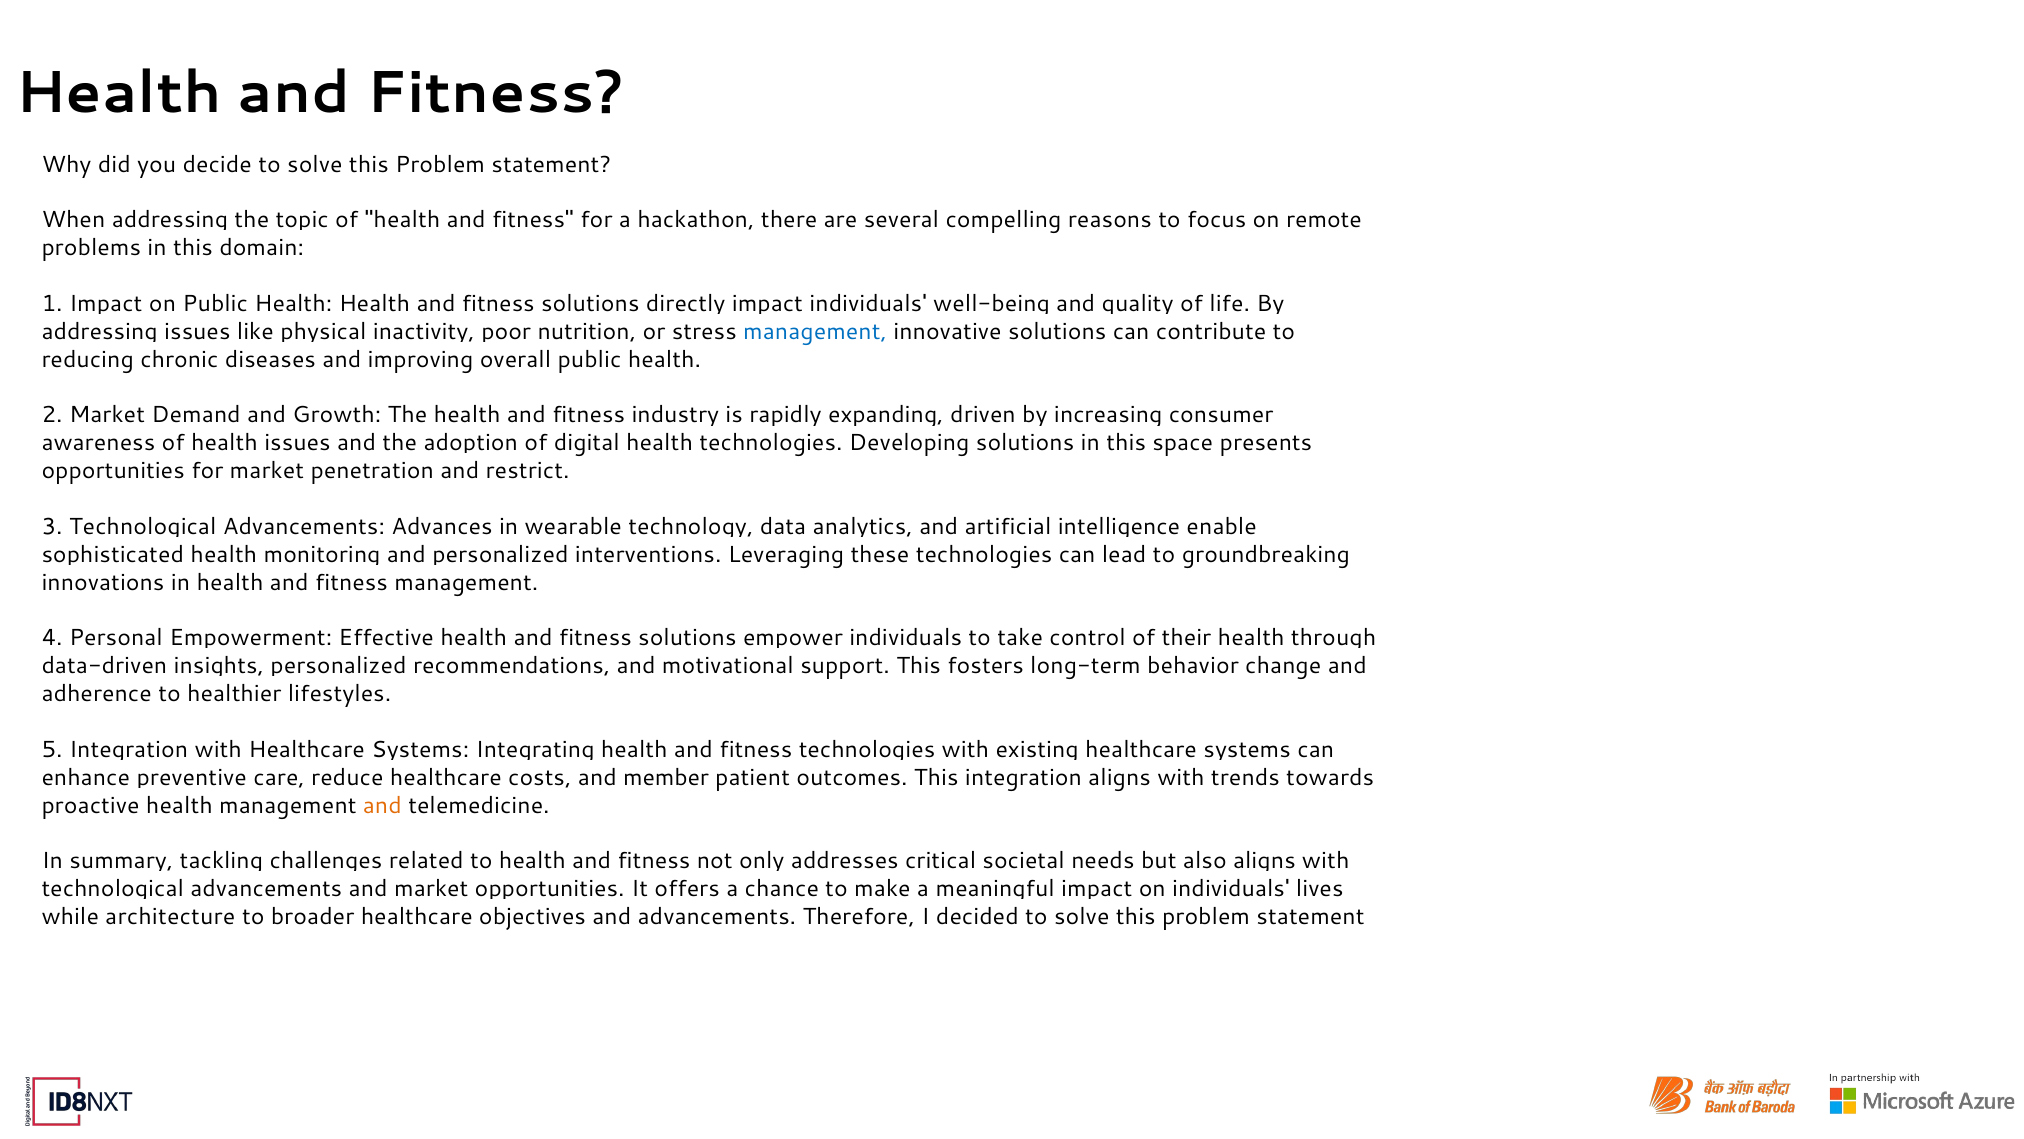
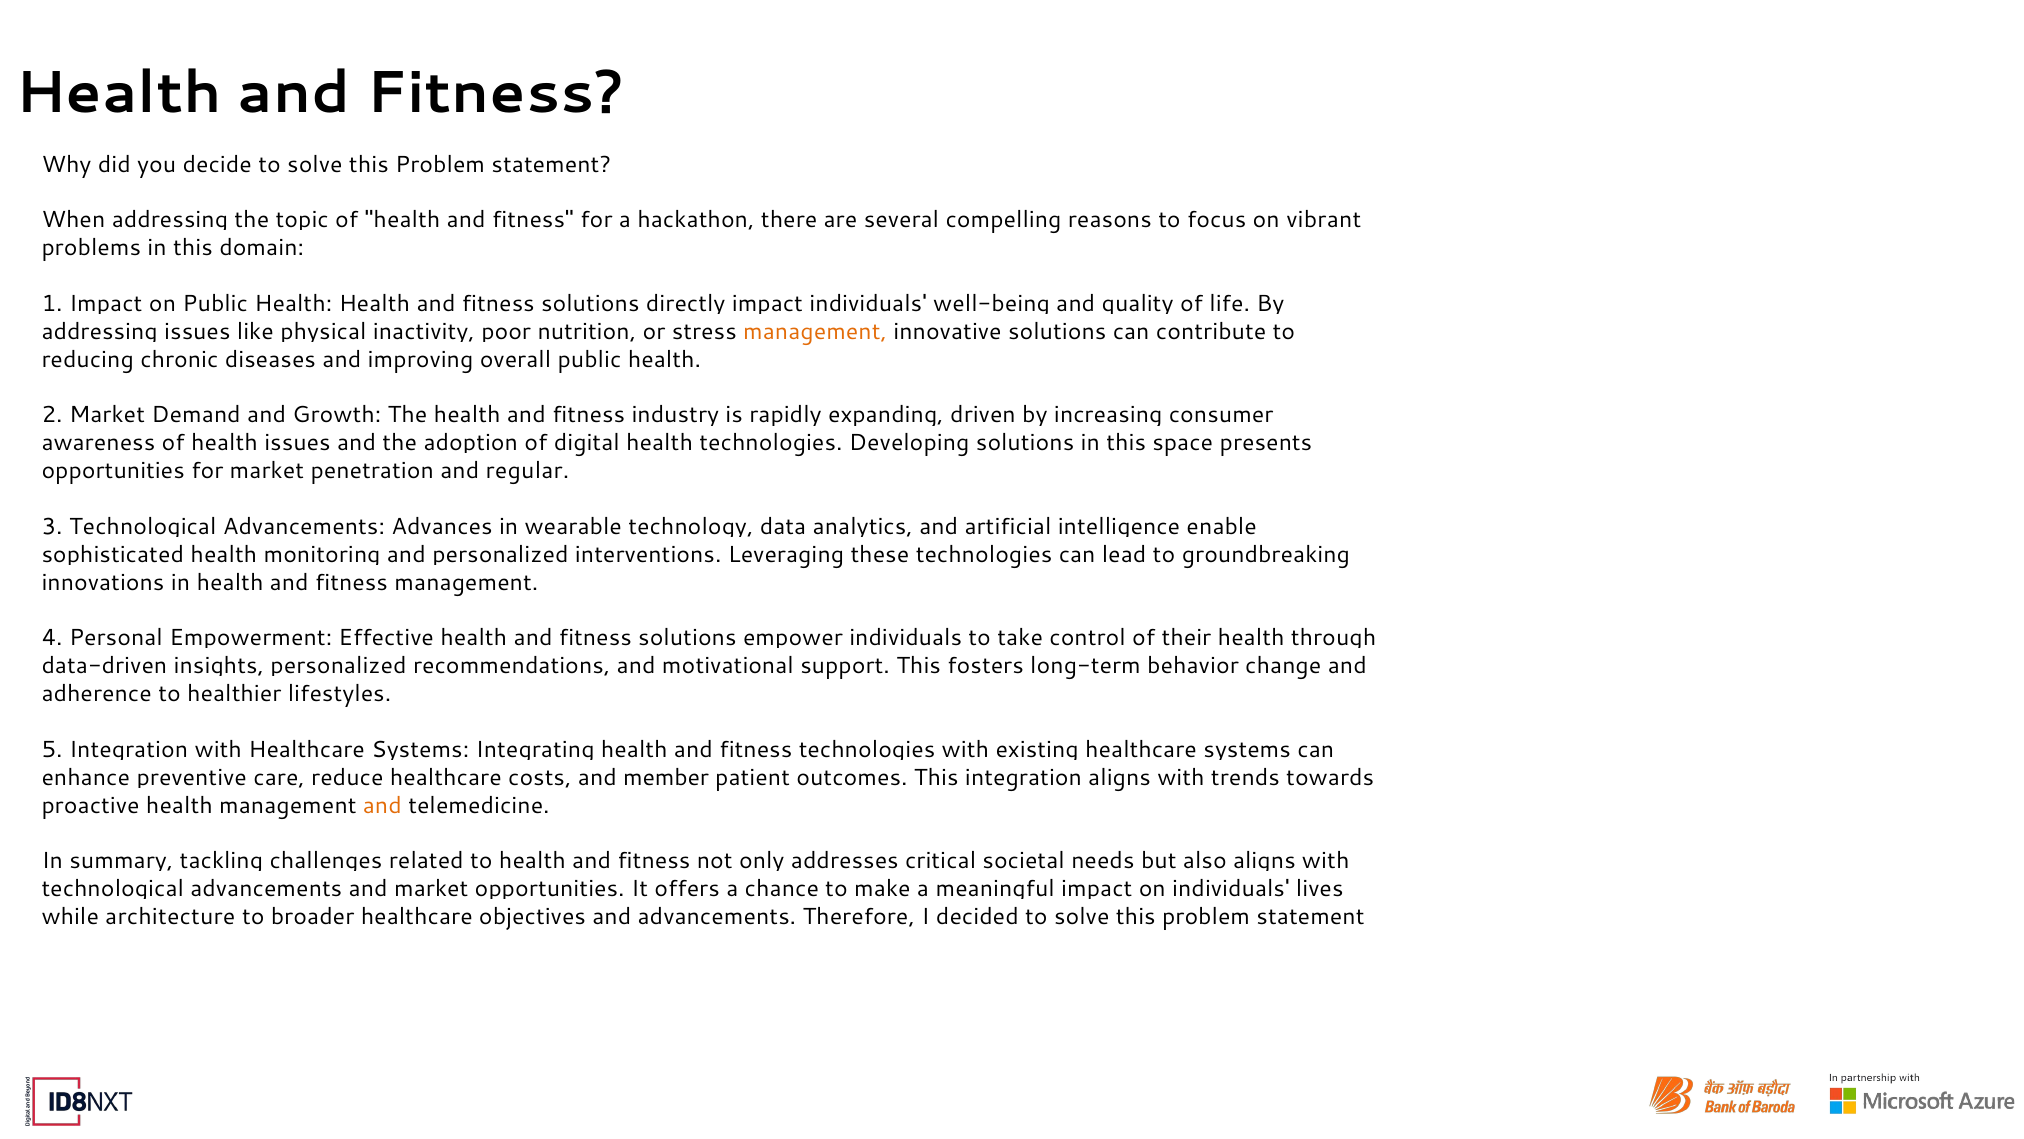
remote: remote -> vibrant
management at (815, 332) colour: blue -> orange
restrict: restrict -> regular
